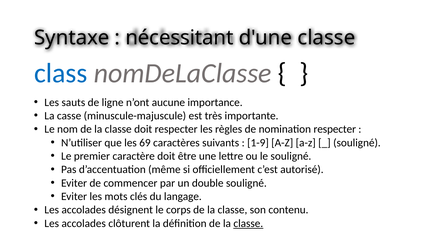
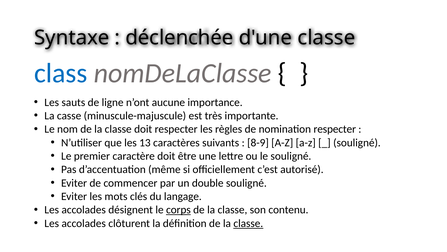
nécessitant: nécessitant -> déclenchée
69: 69 -> 13
1-9: 1-9 -> 8-9
corps underline: none -> present
